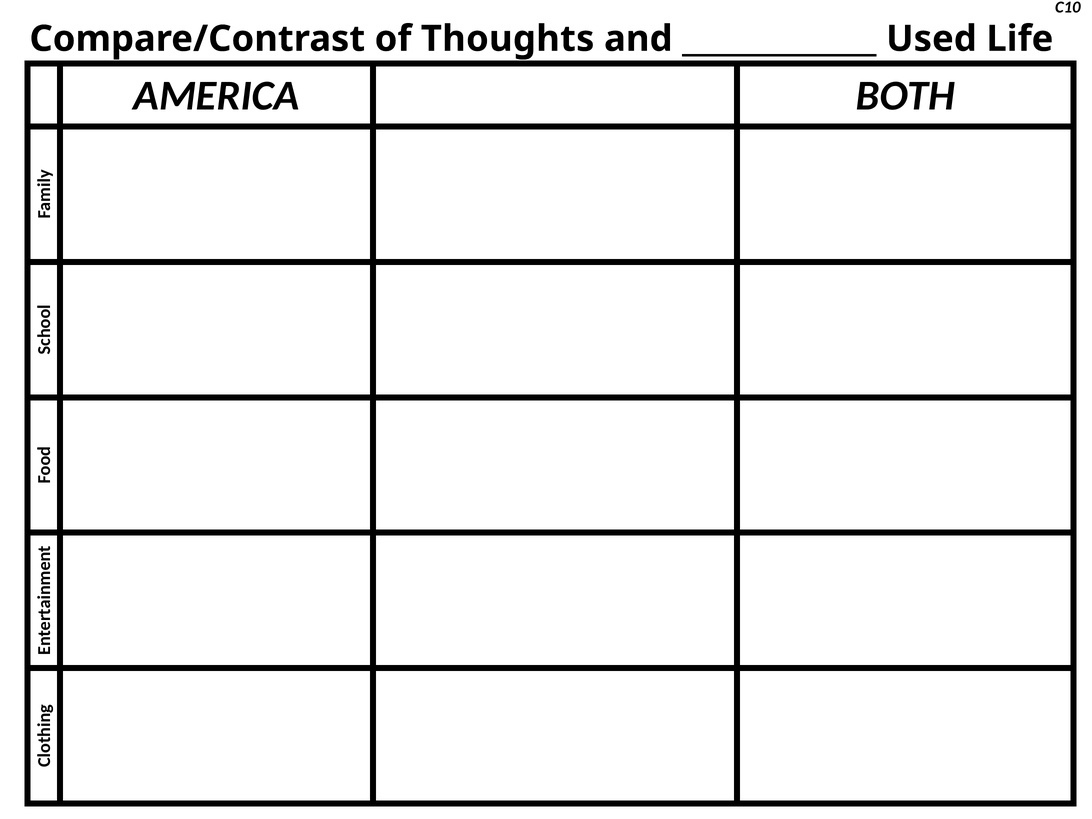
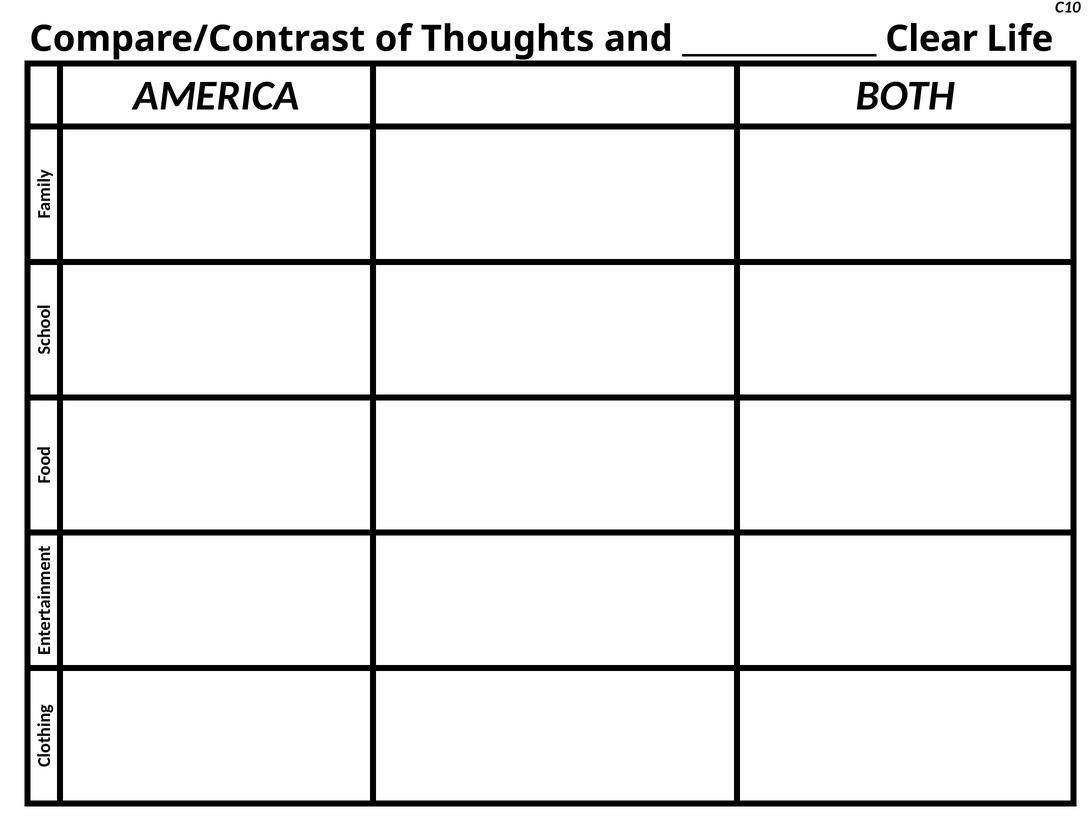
Used: Used -> Clear
